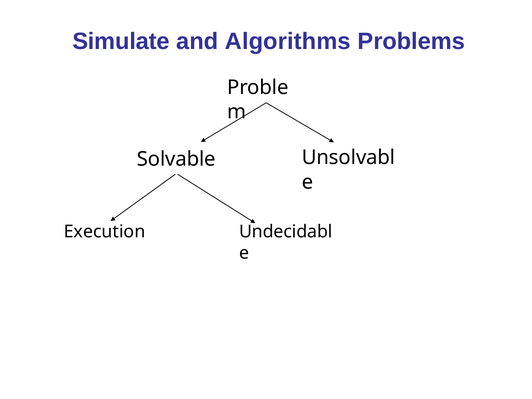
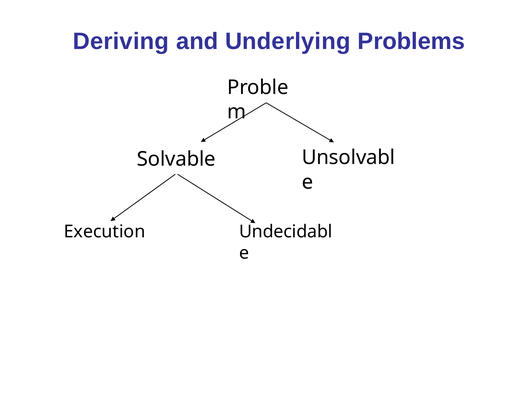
Simulate: Simulate -> Deriving
Algorithms: Algorithms -> Underlying
